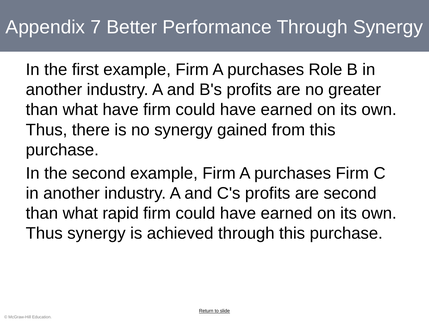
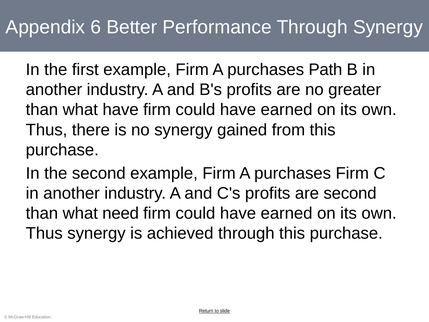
7: 7 -> 6
Role: Role -> Path
rapid: rapid -> need
